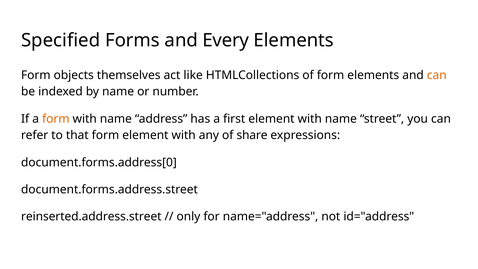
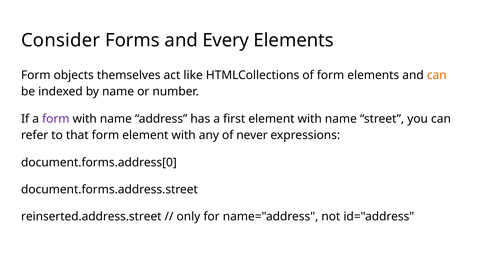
Specified: Specified -> Consider
form at (56, 119) colour: orange -> purple
share: share -> never
